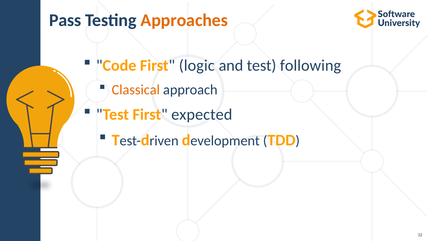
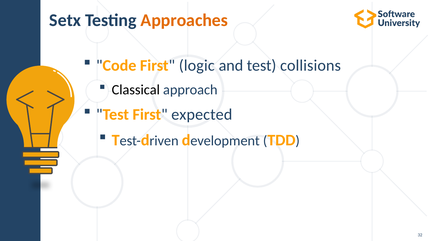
Pass: Pass -> Setx
following: following -> collisions
Classical colour: orange -> black
